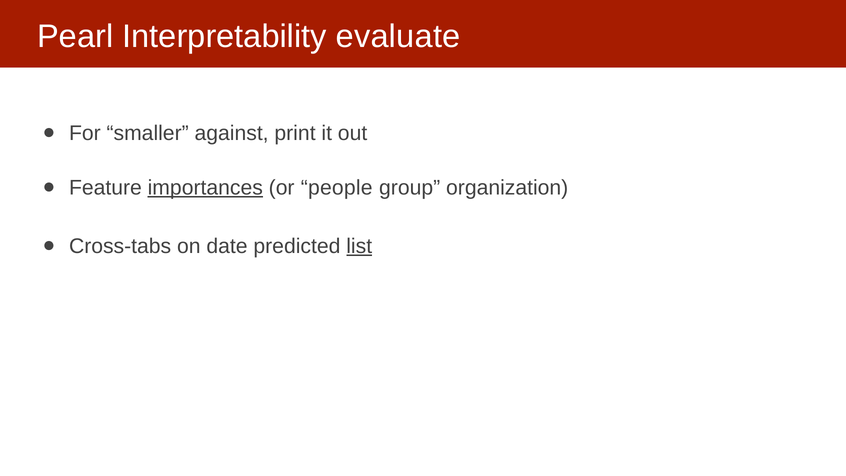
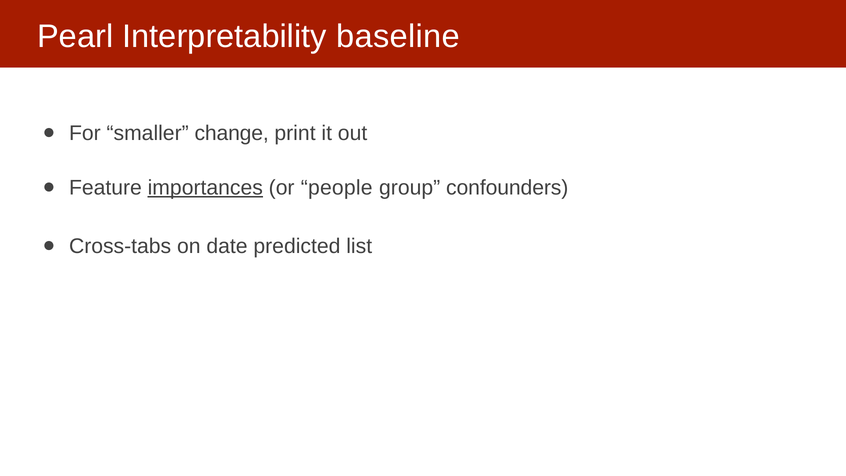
evaluate: evaluate -> baseline
against: against -> change
organization: organization -> confounders
list underline: present -> none
